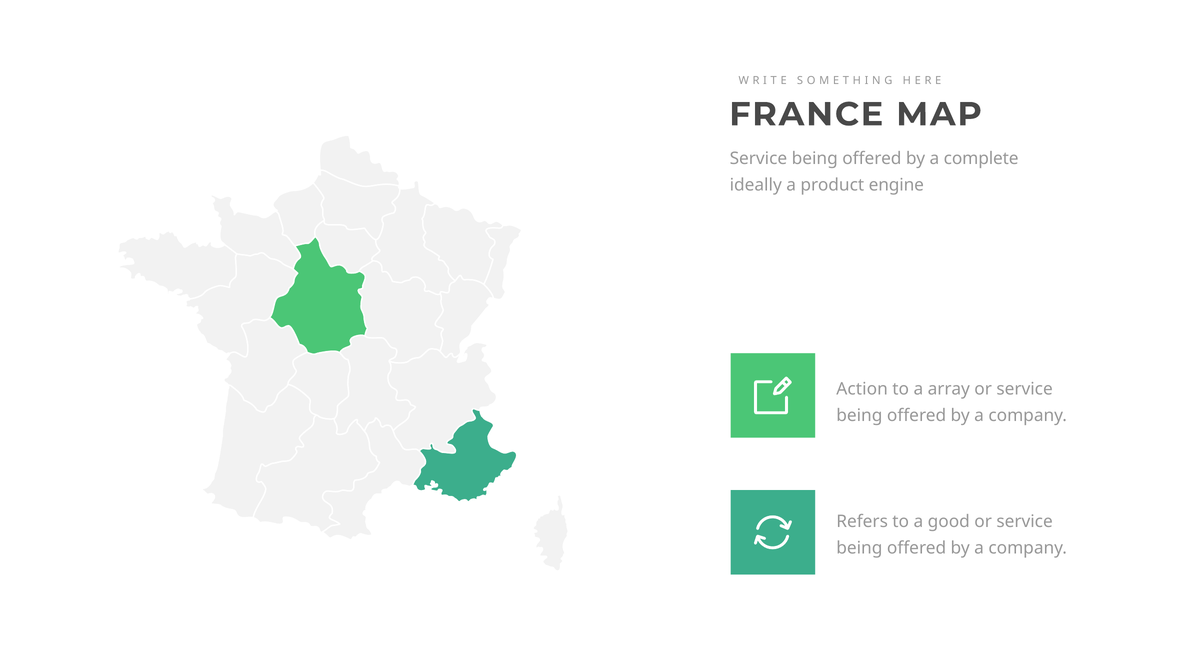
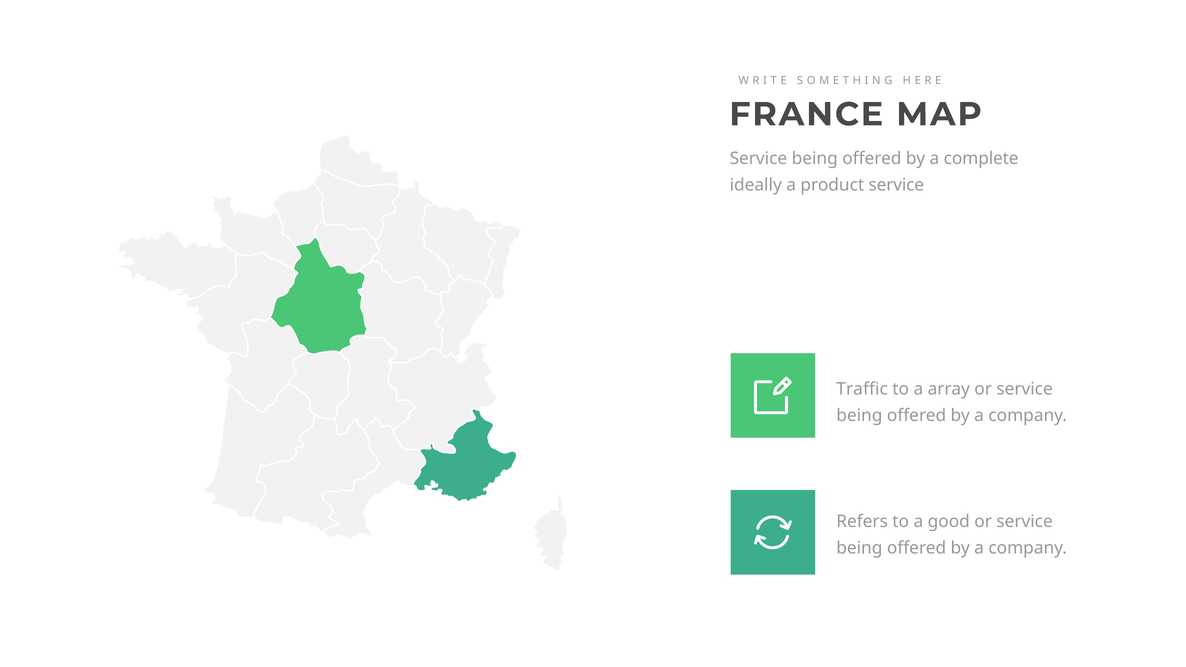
product engine: engine -> service
Action: Action -> Traffic
